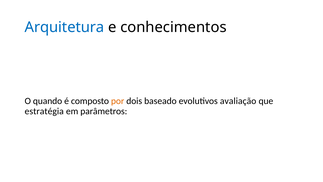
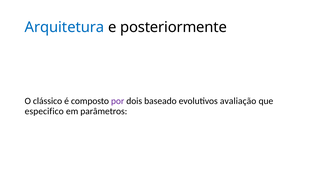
conhecimentos: conhecimentos -> posteriormente
quando: quando -> clássico
por colour: orange -> purple
estratégia: estratégia -> especifico
